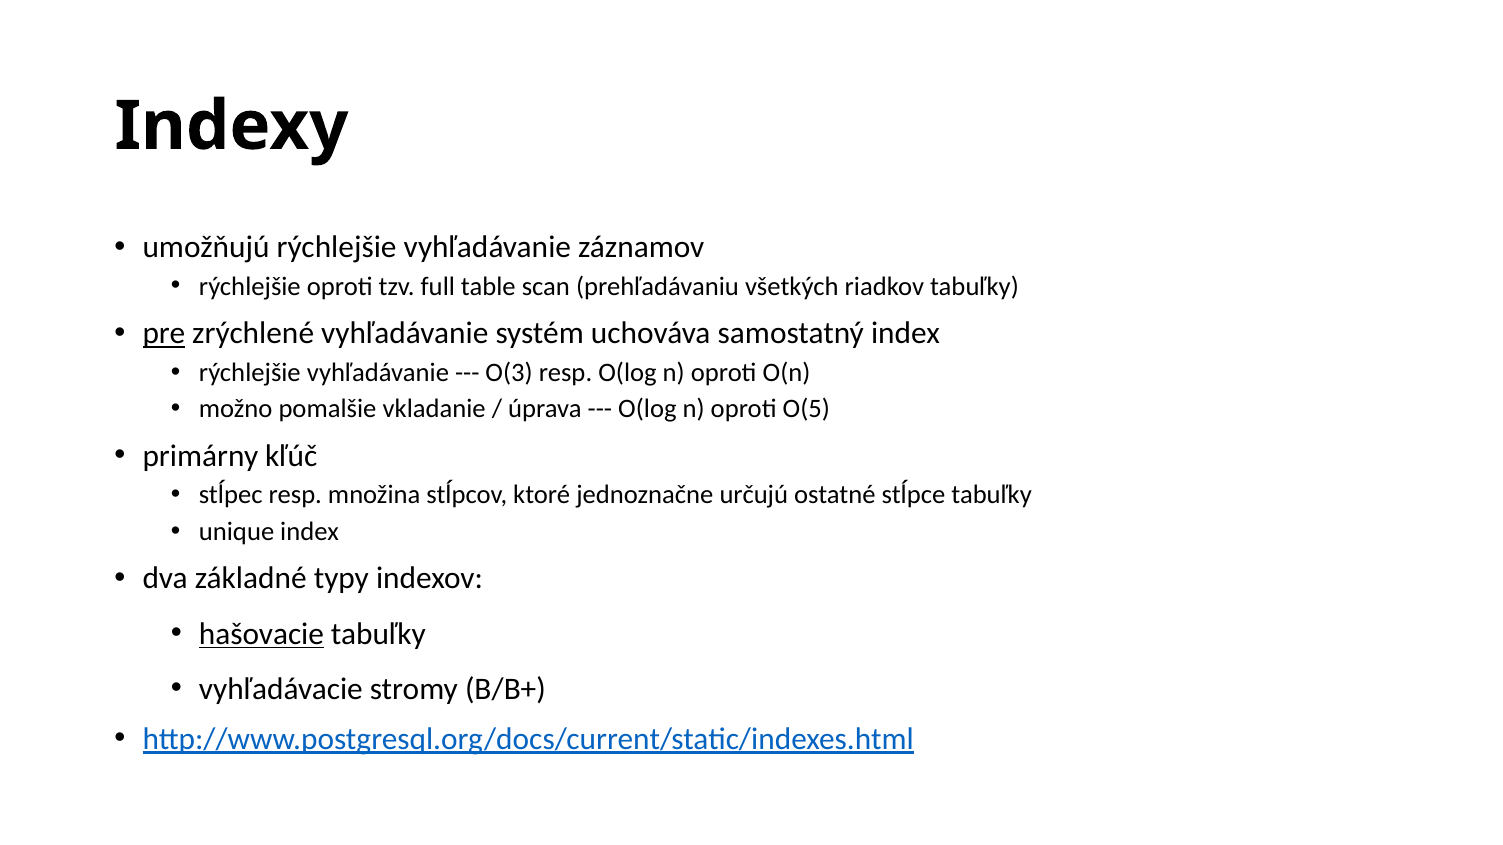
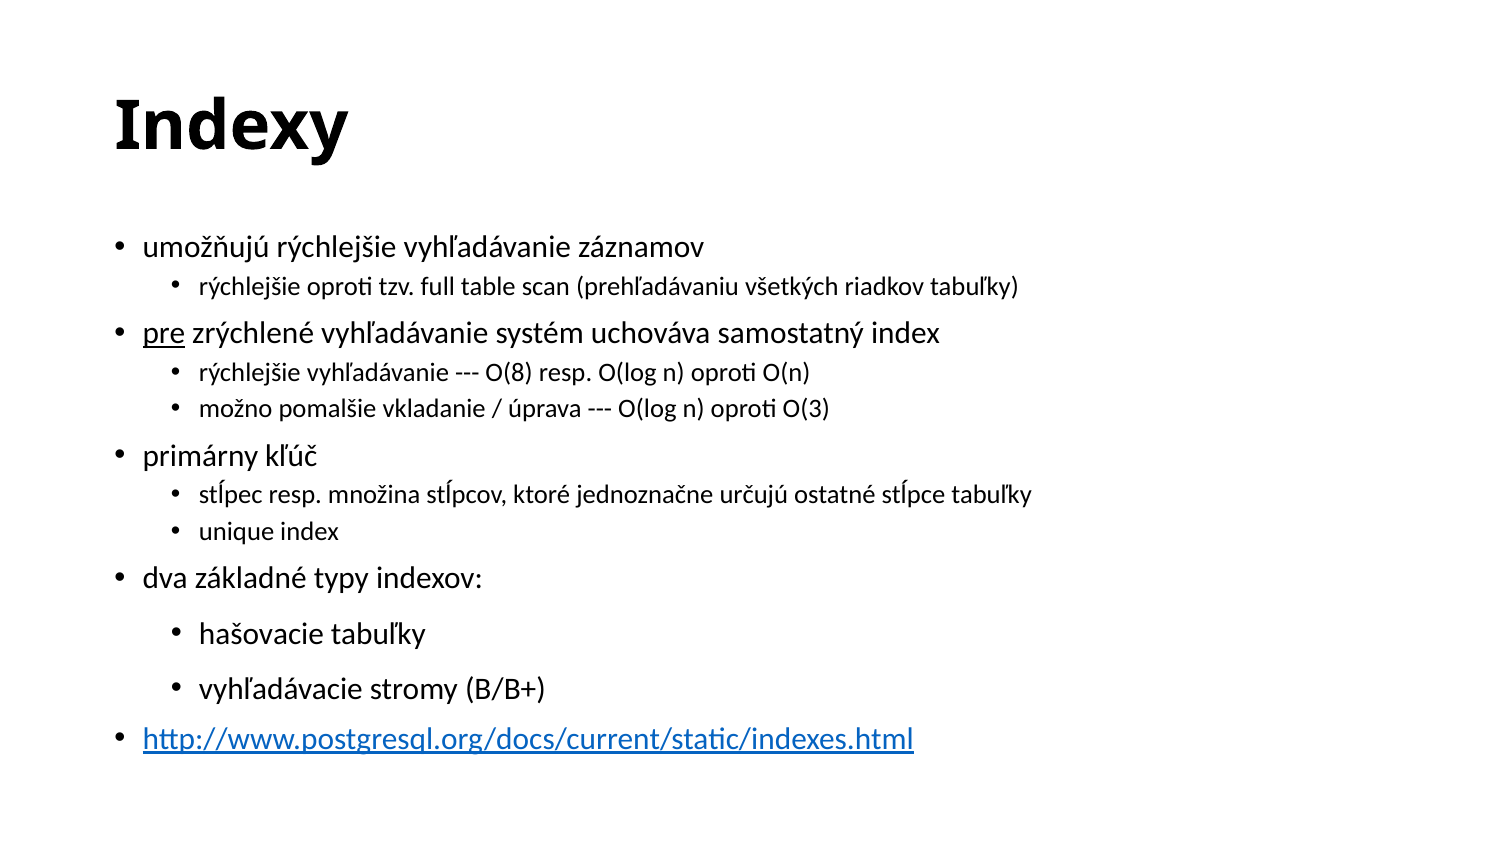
O(3: O(3 -> O(8
O(5: O(5 -> O(3
hašovacie underline: present -> none
